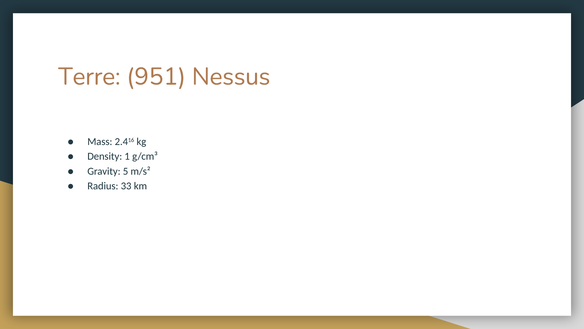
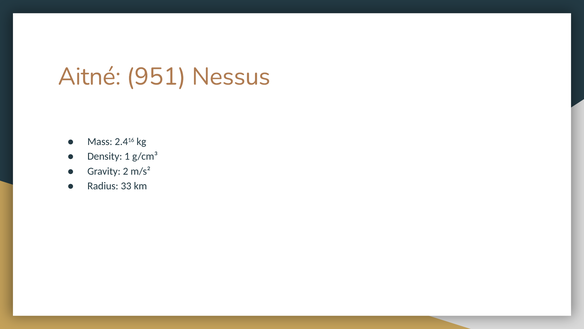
Terre: Terre -> Aitné
5: 5 -> 2
